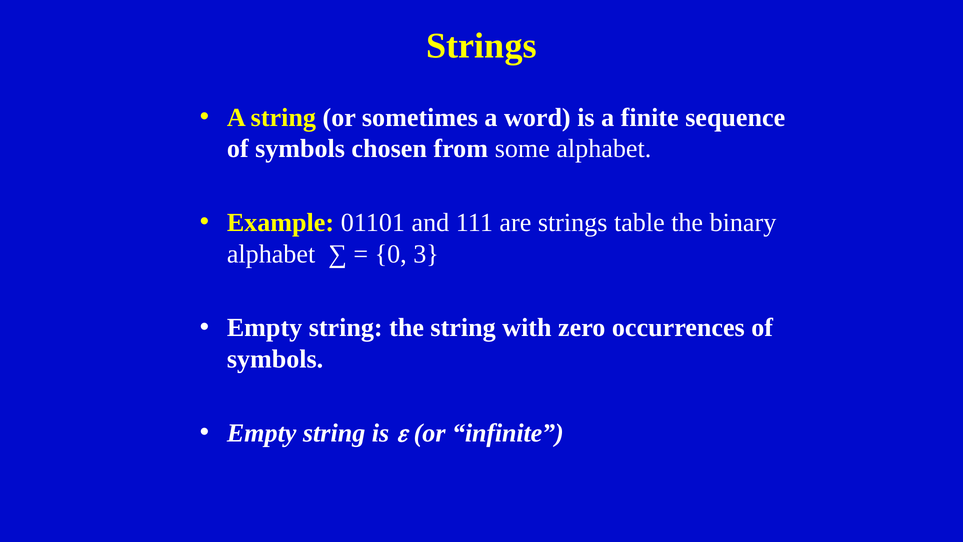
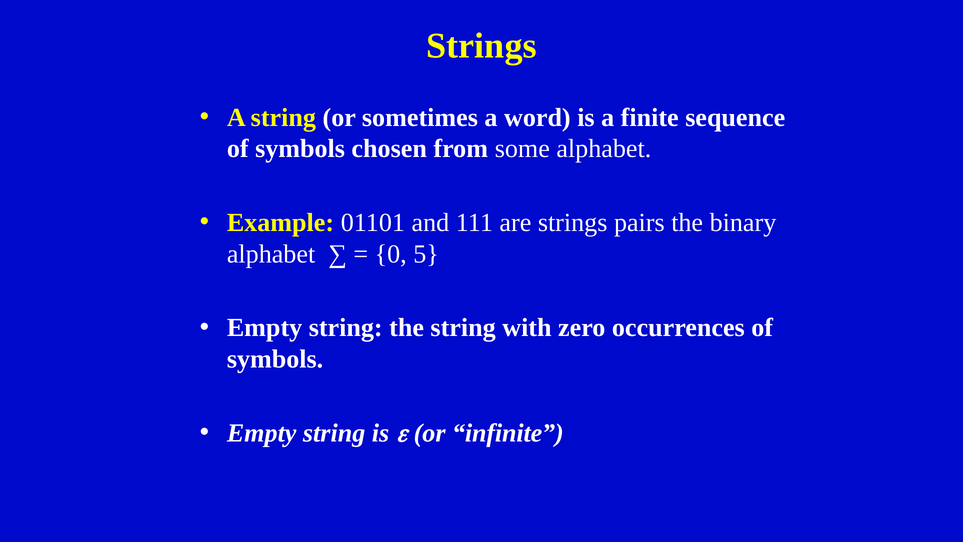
table: table -> pairs
3: 3 -> 5
